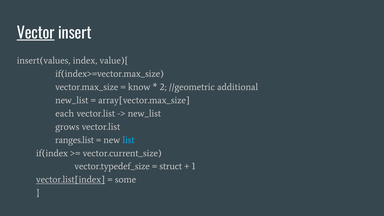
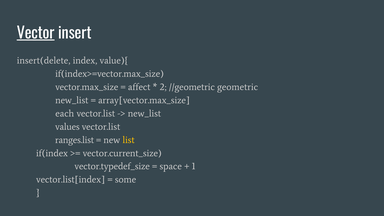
insert(values: insert(values -> insert(delete
know: know -> affect
additional: additional -> geometric
grows: grows -> values
list colour: light blue -> yellow
struct: struct -> space
vector.list[index underline: present -> none
